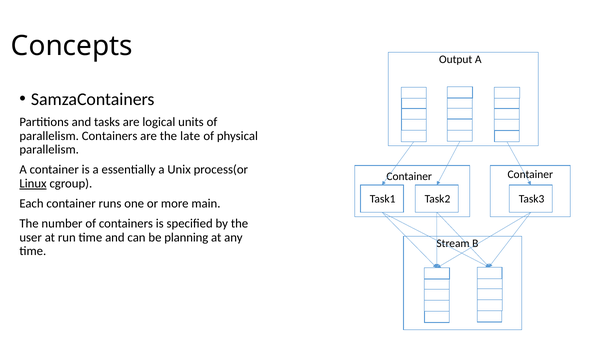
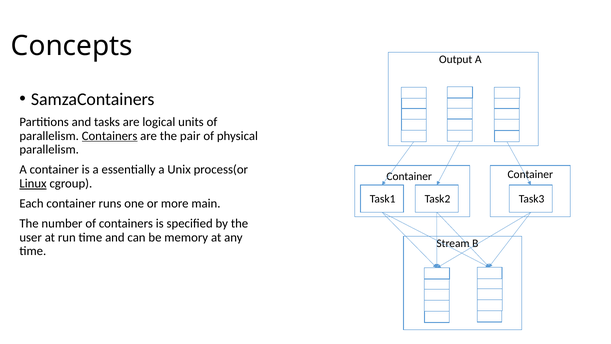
Containers at (110, 136) underline: none -> present
late: late -> pair
planning: planning -> memory
